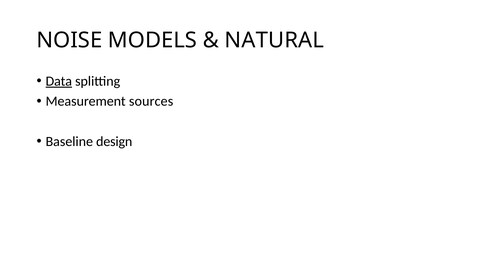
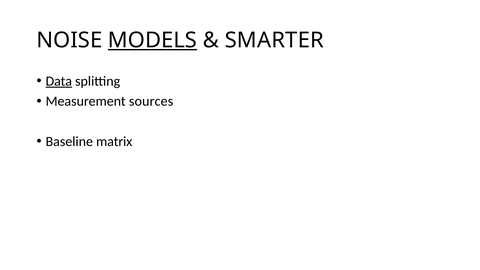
MODELS underline: none -> present
NATURAL: NATURAL -> SMARTER
design: design -> matrix
